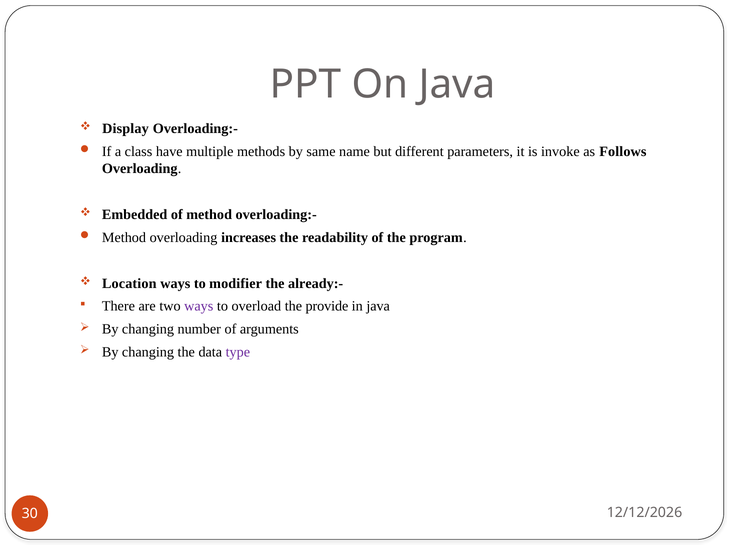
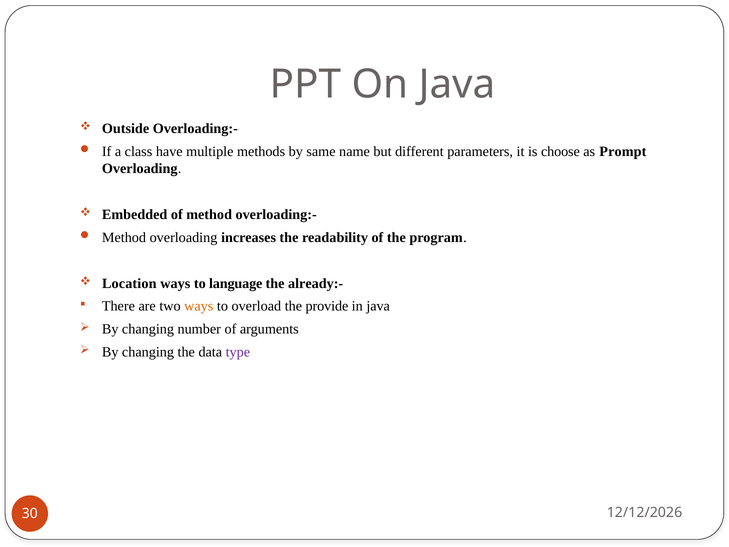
Display: Display -> Outside
invoke: invoke -> choose
Follows: Follows -> Prompt
modifier: modifier -> language
ways at (199, 306) colour: purple -> orange
